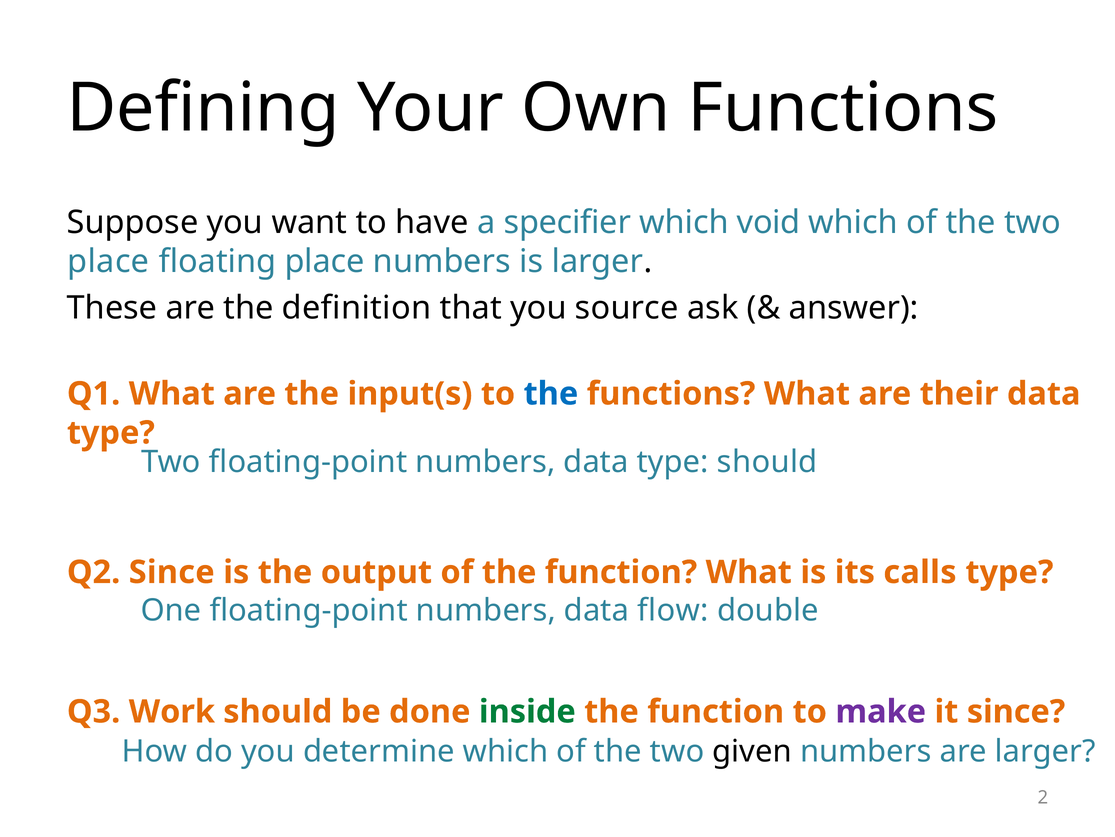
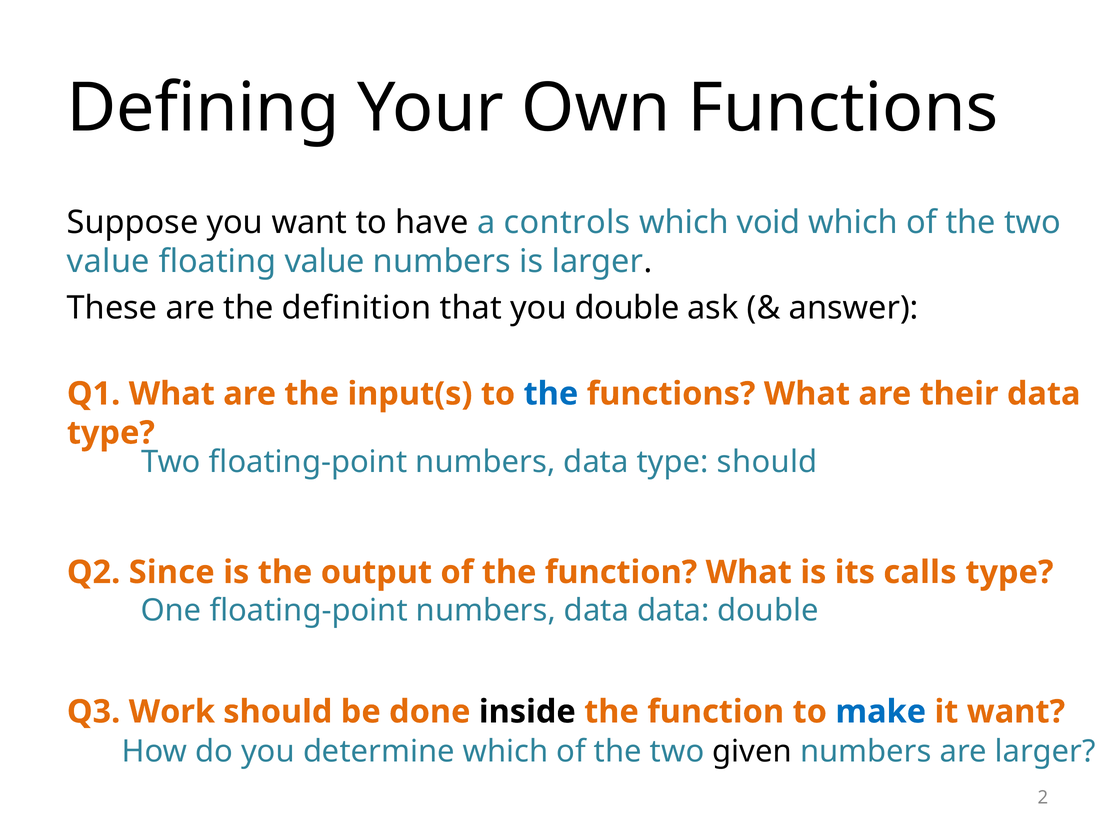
specifier: specifier -> controls
place at (108, 262): place -> value
floating place: place -> value
you source: source -> double
data flow: flow -> data
inside colour: green -> black
make colour: purple -> blue
it since: since -> want
